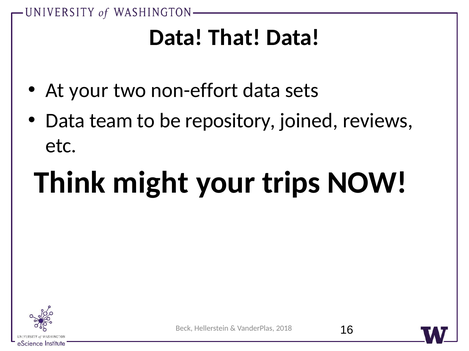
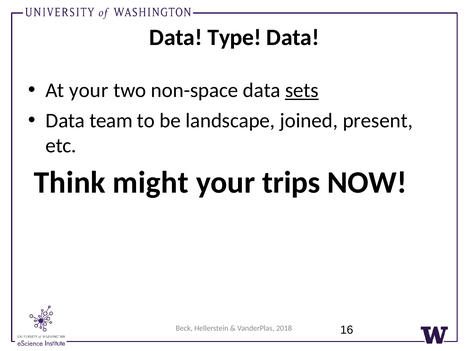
That: That -> Type
non-effort: non-effort -> non-space
sets underline: none -> present
repository: repository -> landscape
reviews: reviews -> present
